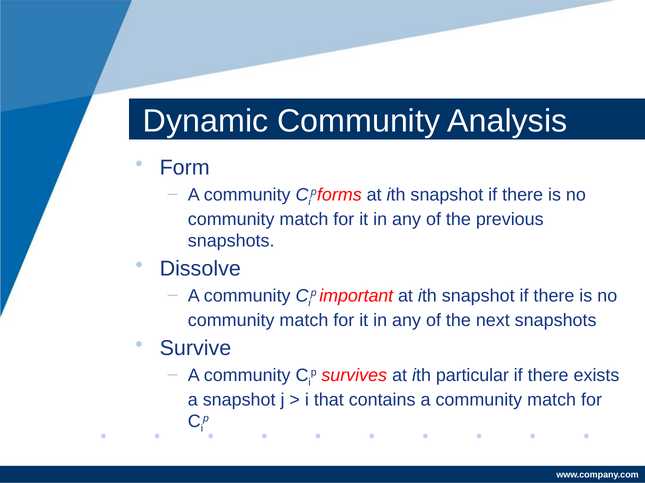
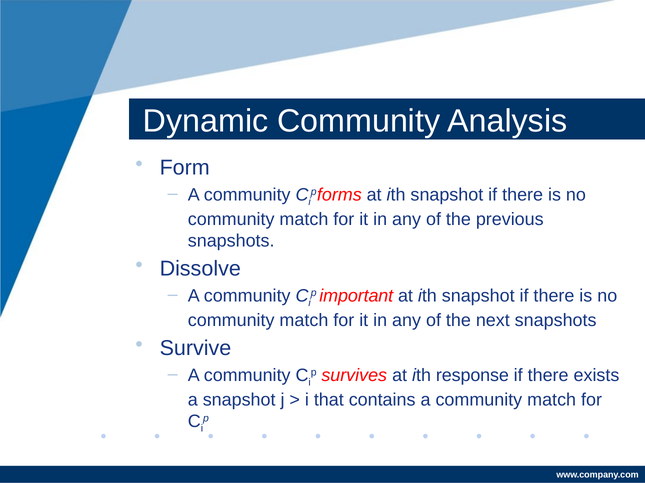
particular: particular -> response
